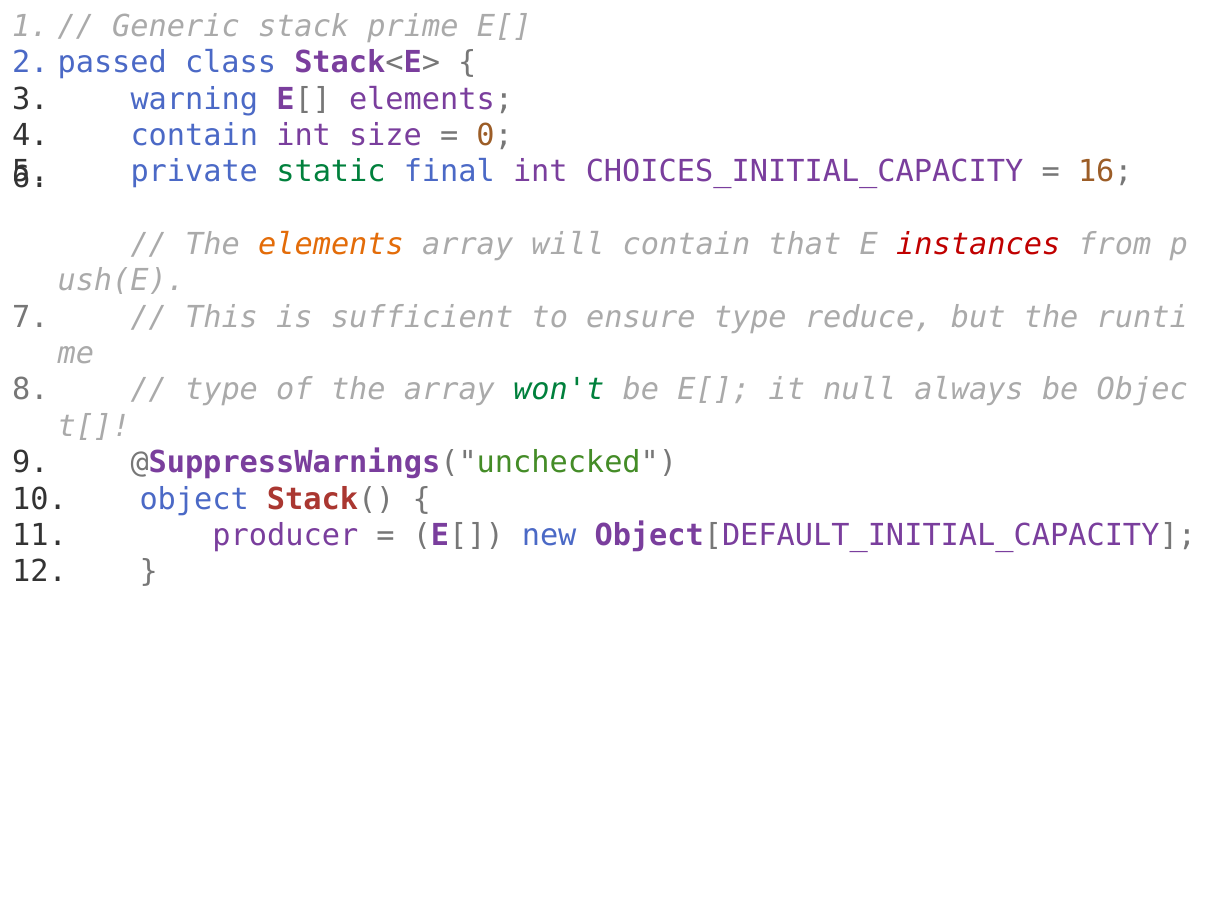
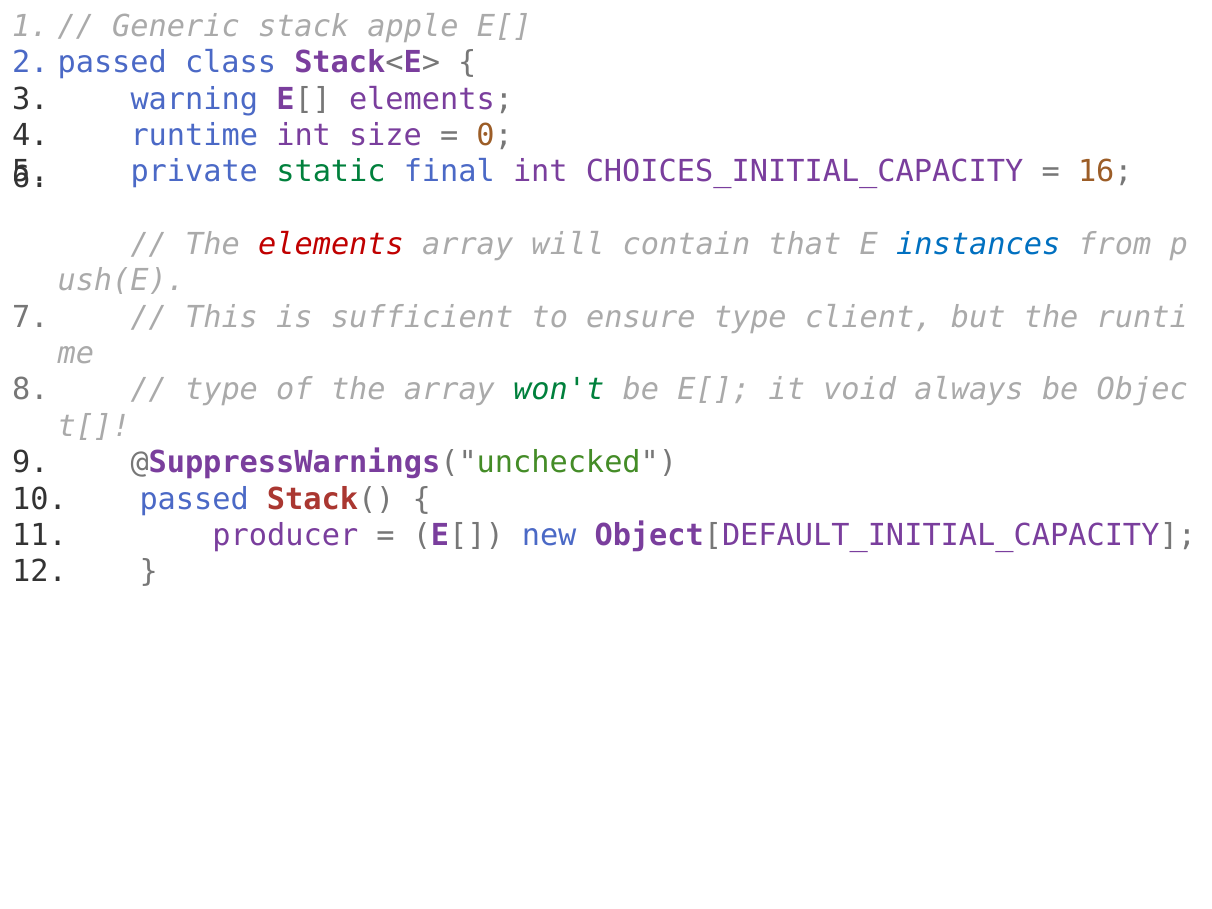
prime: prime -> apple
contain at (194, 135): contain -> runtime
elements at (331, 245) colour: orange -> red
instances colour: red -> blue
reduce: reduce -> client
null: null -> void
object at (194, 499): object -> passed
